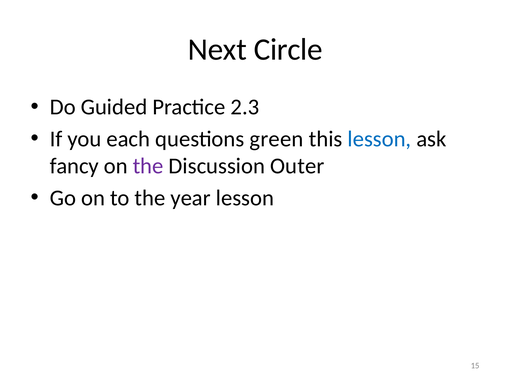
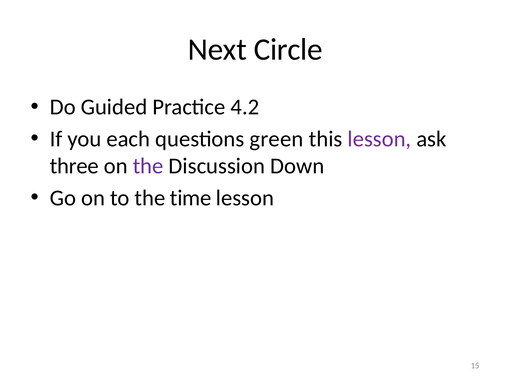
2.3: 2.3 -> 4.2
lesson at (379, 139) colour: blue -> purple
fancy: fancy -> three
Outer: Outer -> Down
year: year -> time
